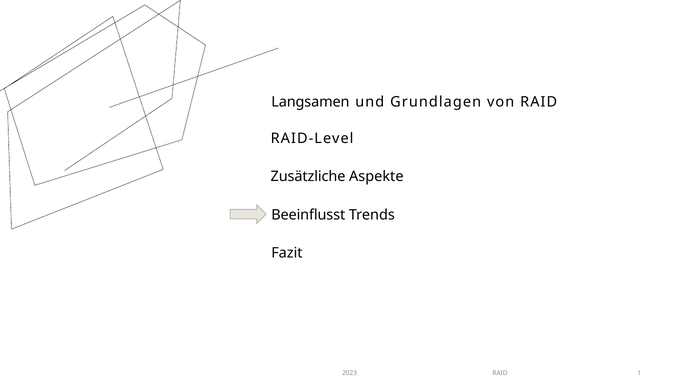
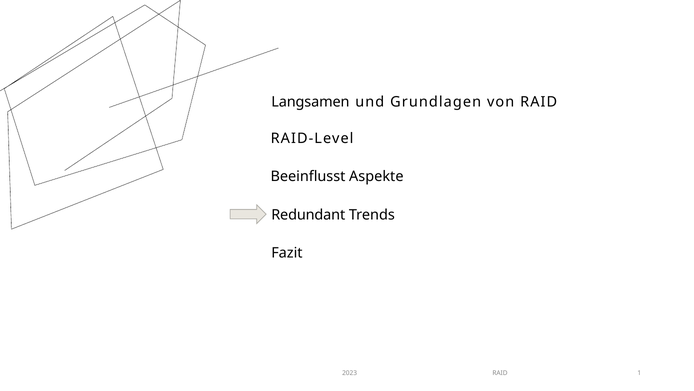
Zusätzliche: Zusätzliche -> Beeinflusst
Beeinflusst: Beeinflusst -> Redundant
